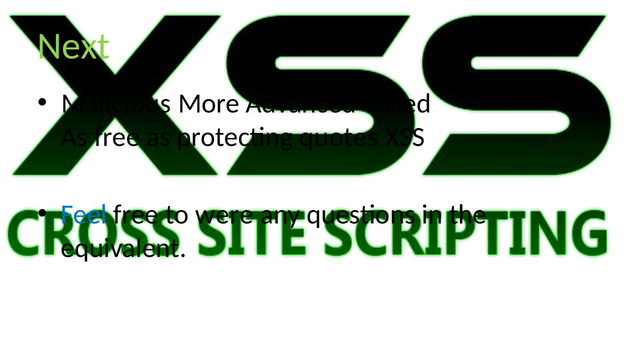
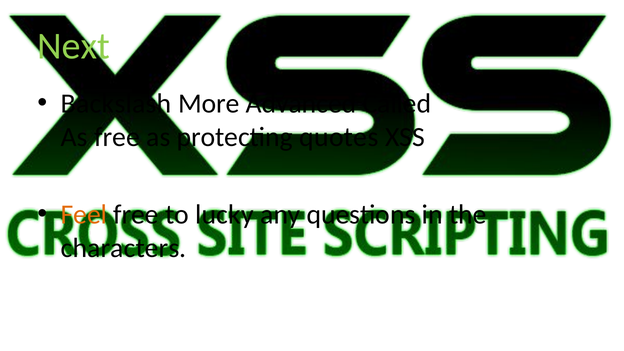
Malicious: Malicious -> Backslash
Feel colour: blue -> orange
were: were -> lucky
equivalent: equivalent -> characters
